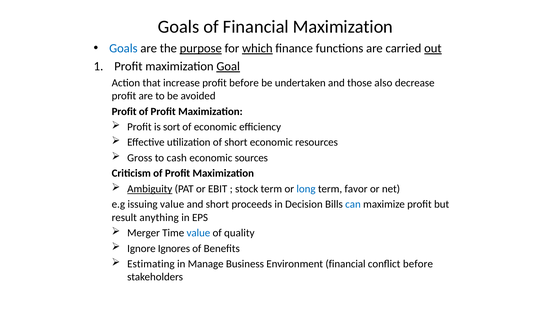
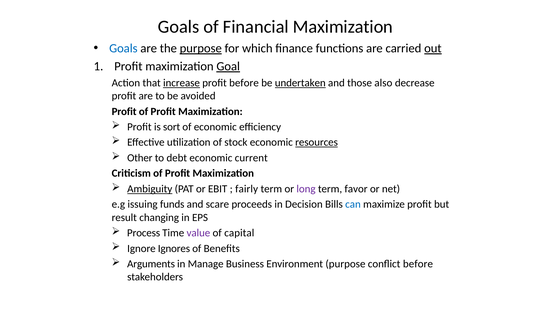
which underline: present -> none
increase underline: none -> present
undertaken underline: none -> present
of short: short -> stock
resources underline: none -> present
Gross: Gross -> Other
cash: cash -> debt
sources: sources -> current
stock: stock -> fairly
long colour: blue -> purple
issuing value: value -> funds
and short: short -> scare
anything: anything -> changing
Merger: Merger -> Process
value at (198, 233) colour: blue -> purple
quality: quality -> capital
Estimating: Estimating -> Arguments
Environment financial: financial -> purpose
